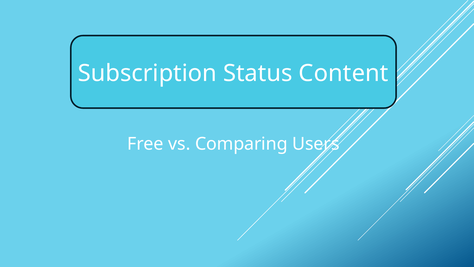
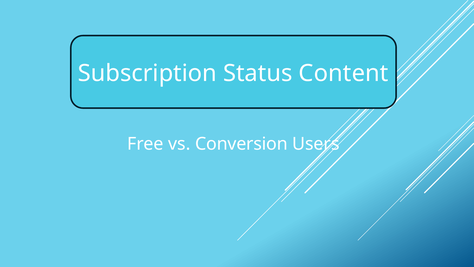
Comparing: Comparing -> Conversion
